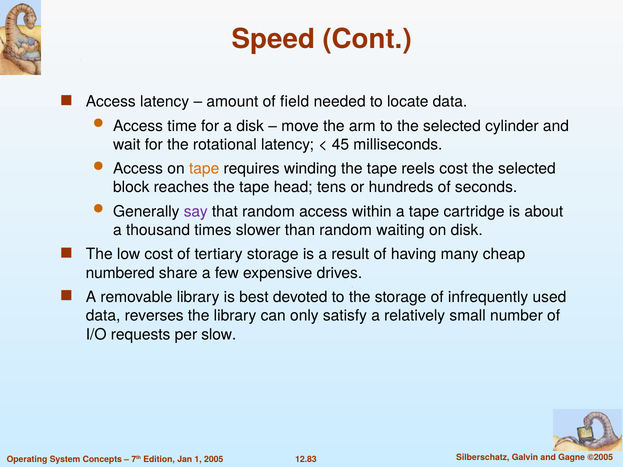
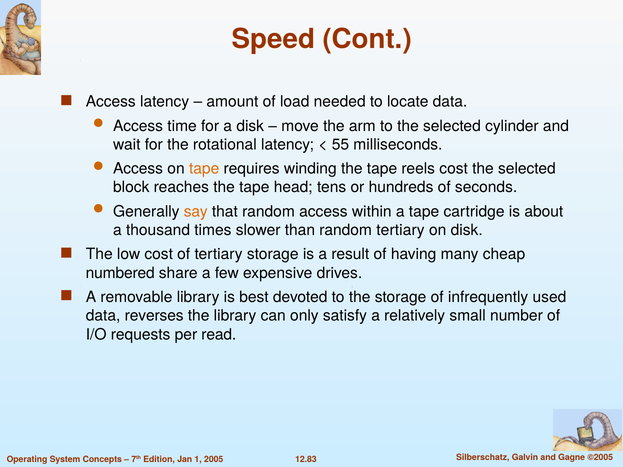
field: field -> load
45: 45 -> 55
say colour: purple -> orange
random waiting: waiting -> tertiary
slow: slow -> read
